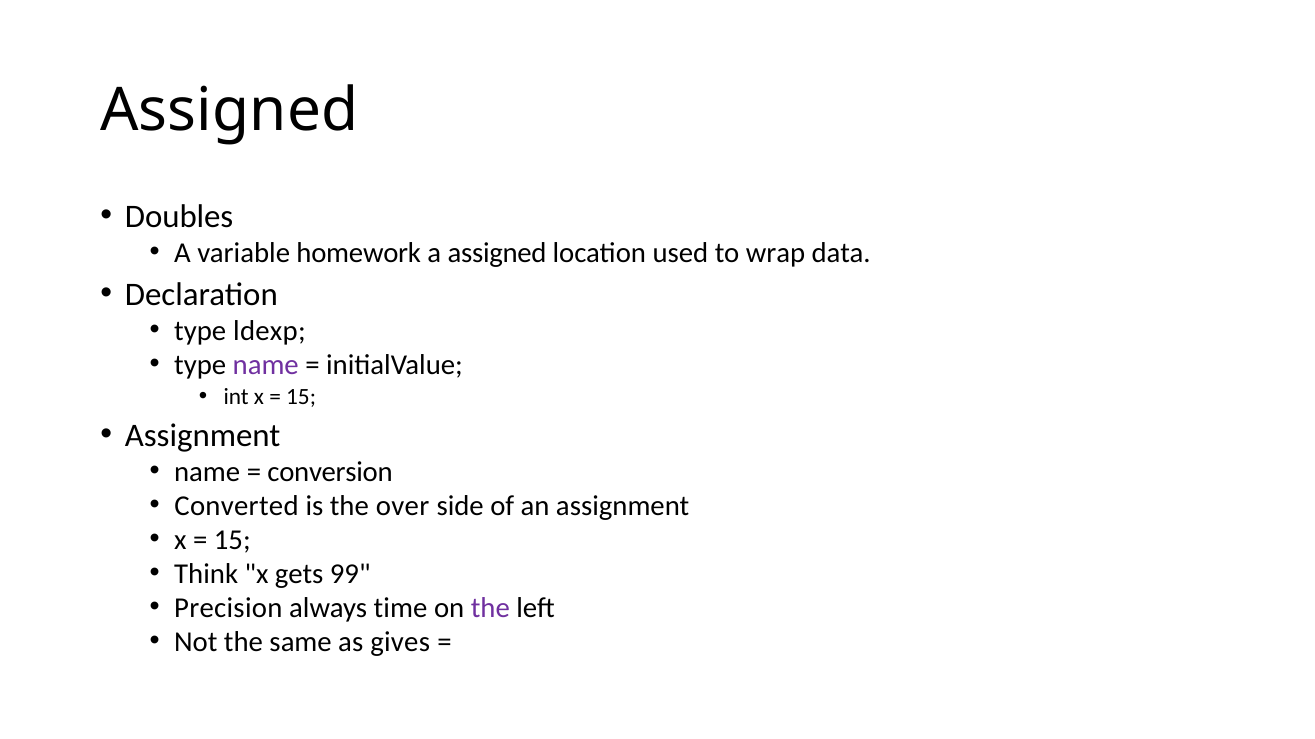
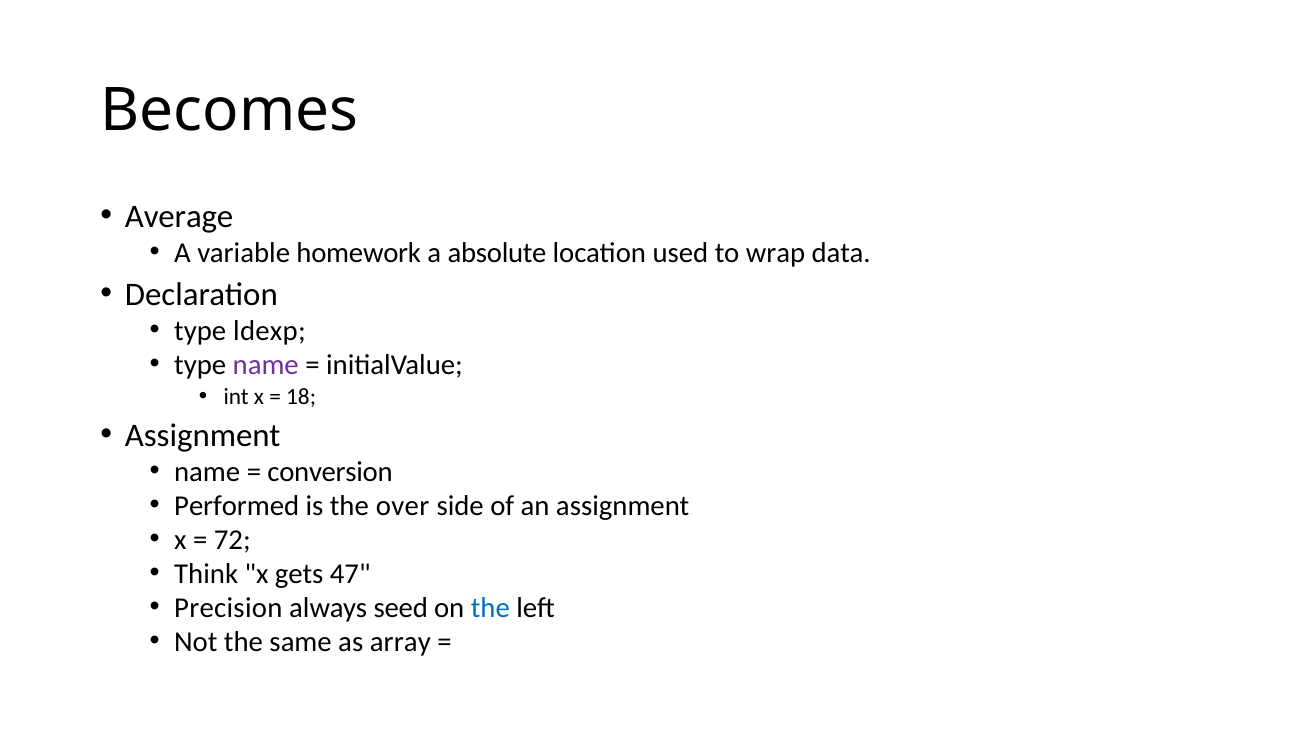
Assigned at (229, 110): Assigned -> Becomes
Doubles: Doubles -> Average
a assigned: assigned -> absolute
15 at (301, 397): 15 -> 18
Converted: Converted -> Performed
15 at (232, 541): 15 -> 72
99: 99 -> 47
time: time -> seed
the at (490, 609) colour: purple -> blue
gives: gives -> array
